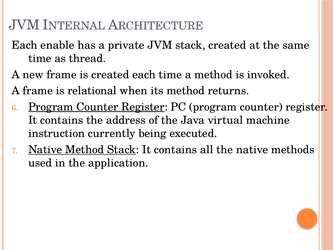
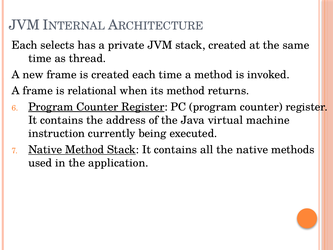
enable: enable -> selects
